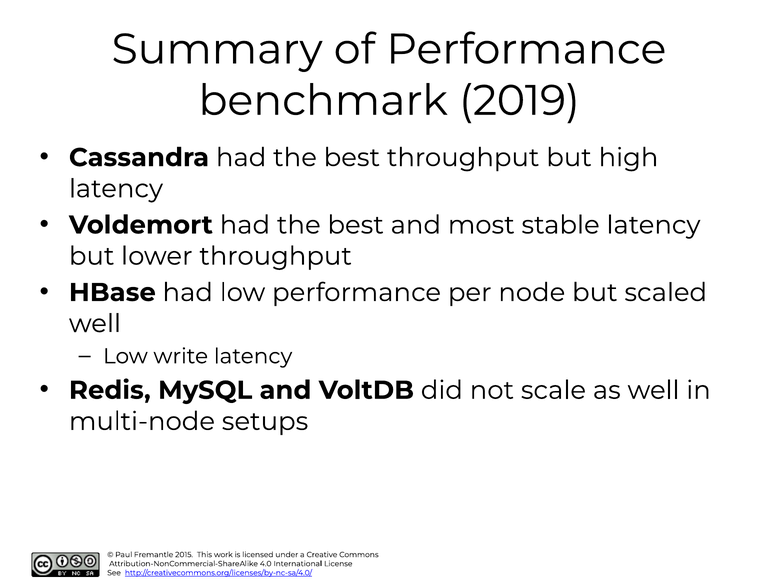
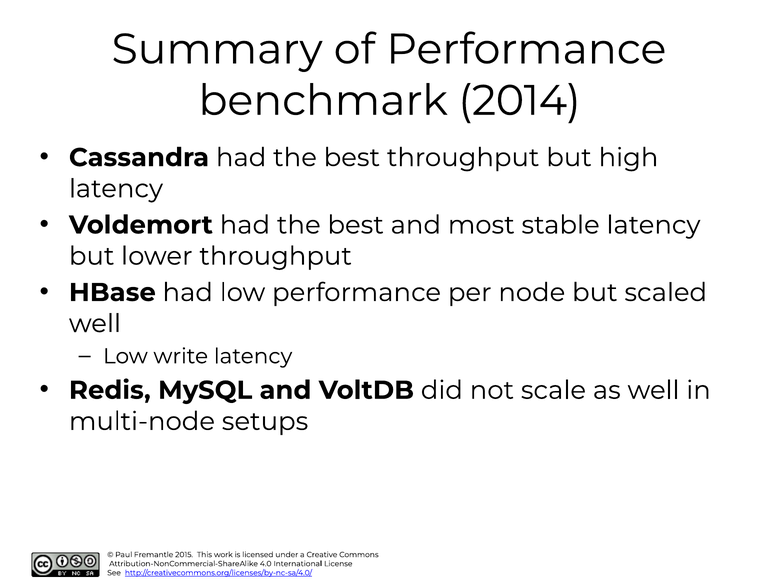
2019: 2019 -> 2014
